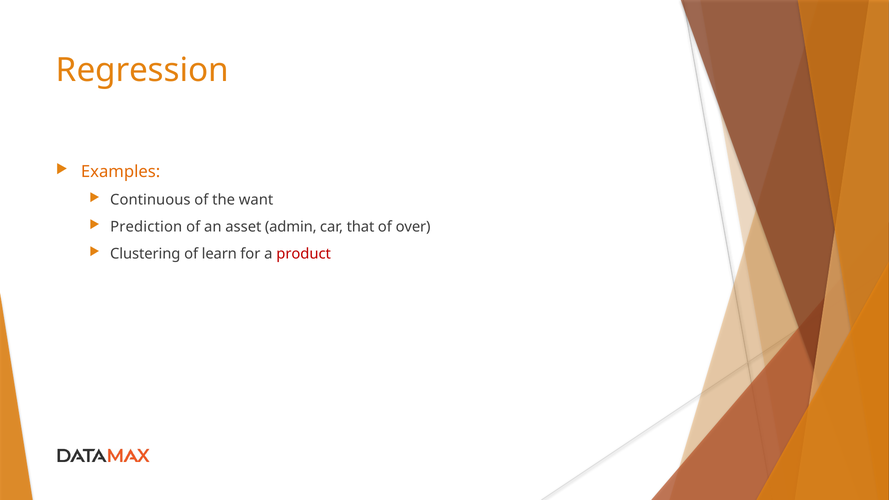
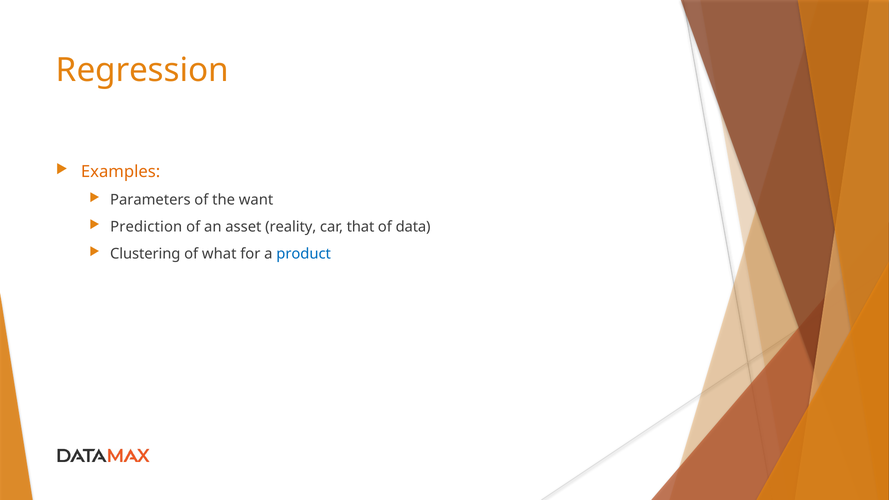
Continuous: Continuous -> Parameters
admin: admin -> reality
over: over -> data
learn: learn -> what
product colour: red -> blue
